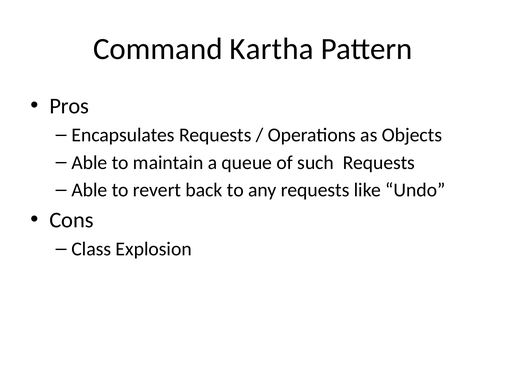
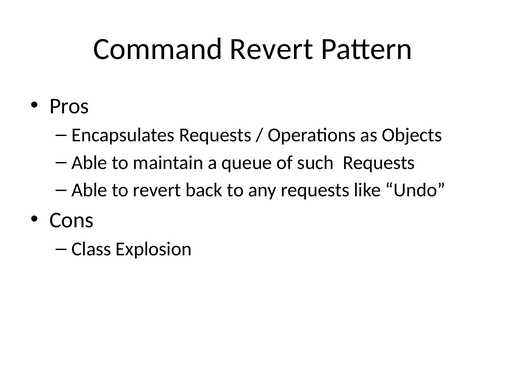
Command Kartha: Kartha -> Revert
